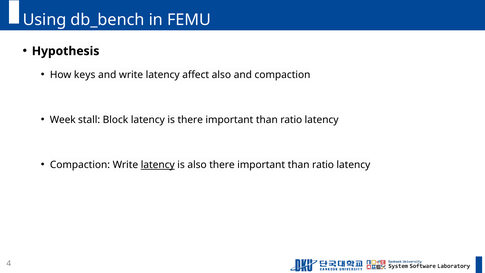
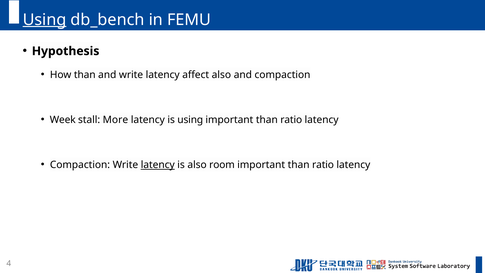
Using at (44, 20) underline: none -> present
How keys: keys -> than
Block: Block -> More
is there: there -> using
also there: there -> room
